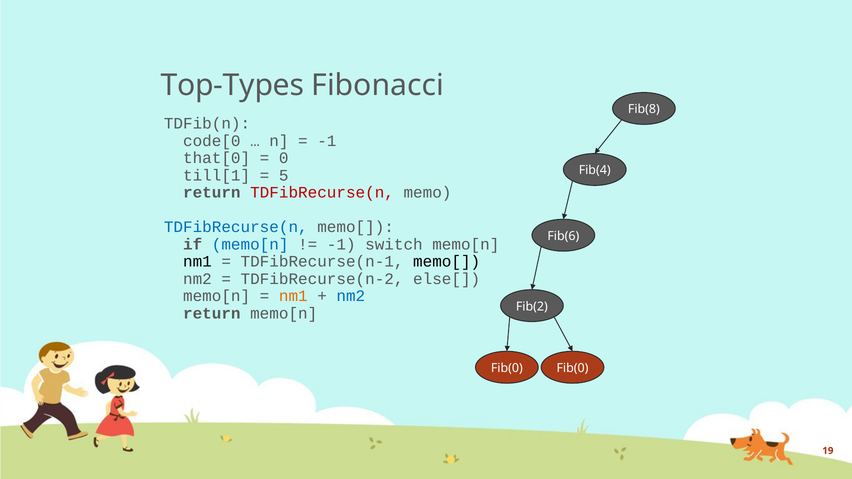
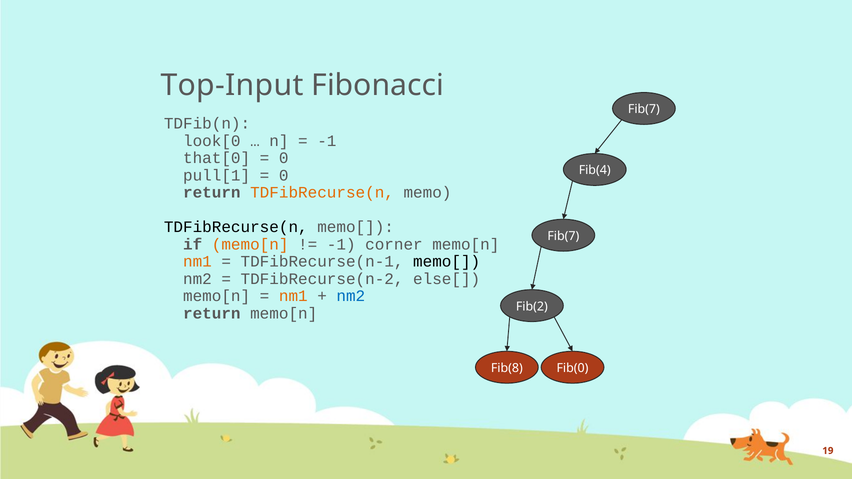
Top-Types: Top-Types -> Top-Input
Fib(8 at (644, 109): Fib(8 -> Fib(7
code[0: code[0 -> look[0
till[1: till[1 -> pull[1
5 at (284, 175): 5 -> 0
TDFibRecurse(n at (322, 193) colour: red -> orange
TDFibRecurse(n at (236, 227) colour: blue -> black
Fib(6 at (563, 236): Fib(6 -> Fib(7
memo[n at (250, 244) colour: blue -> orange
switch: switch -> corner
nm1 at (197, 262) colour: black -> orange
Fib(0 at (507, 368): Fib(0 -> Fib(8
